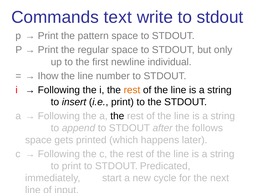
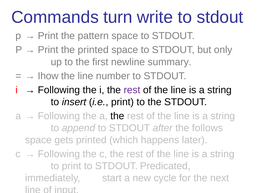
text: text -> turn
the regular: regular -> printed
individual: individual -> summary
rest at (132, 90) colour: orange -> purple
